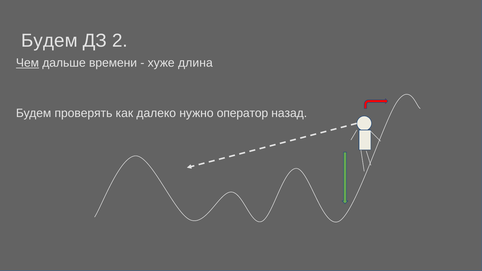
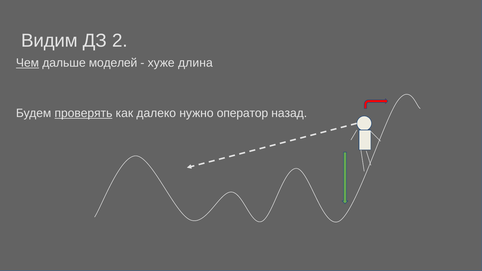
Будем at (49, 41): Будем -> Видим
времени: времени -> моделей
проверять underline: none -> present
